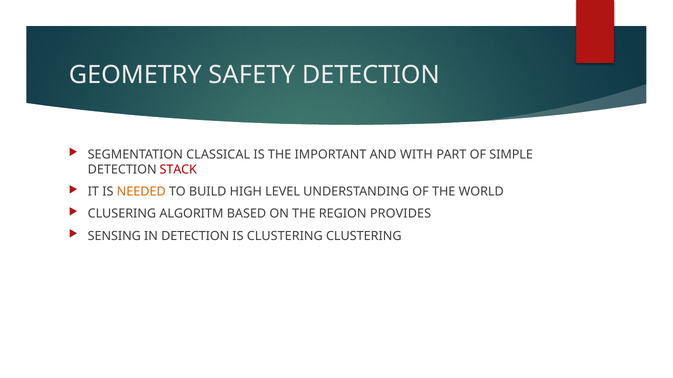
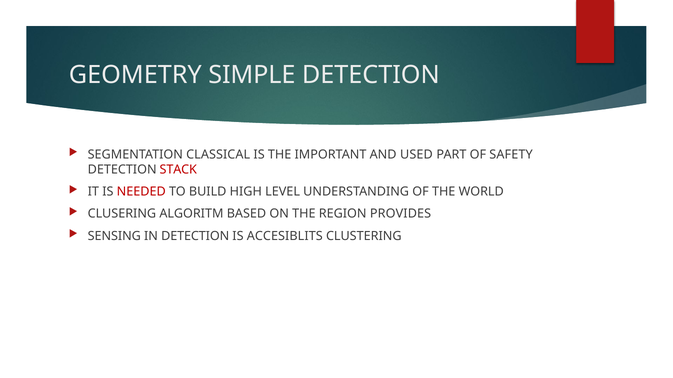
SAFETY: SAFETY -> SIMPLE
WITH: WITH -> USED
SIMPLE: SIMPLE -> SAFETY
NEEDED colour: orange -> red
IS CLUSTERING: CLUSTERING -> ACCESIBLITS
